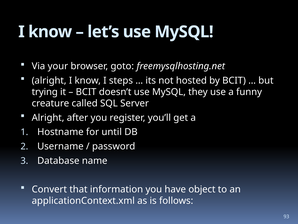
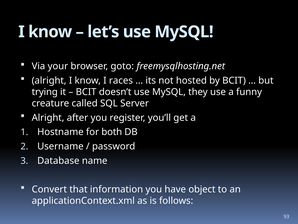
steps: steps -> races
until: until -> both
